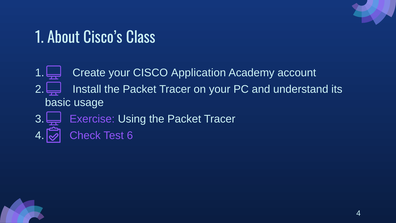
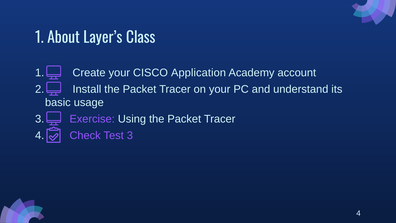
Cisco’s: Cisco’s -> Layer’s
Test 6: 6 -> 3
